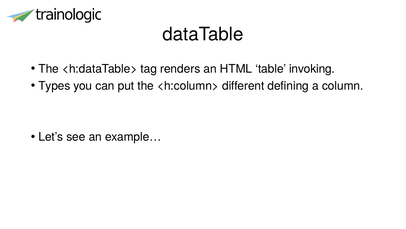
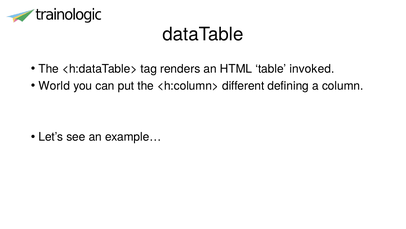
invoking: invoking -> invoked
Types: Types -> World
